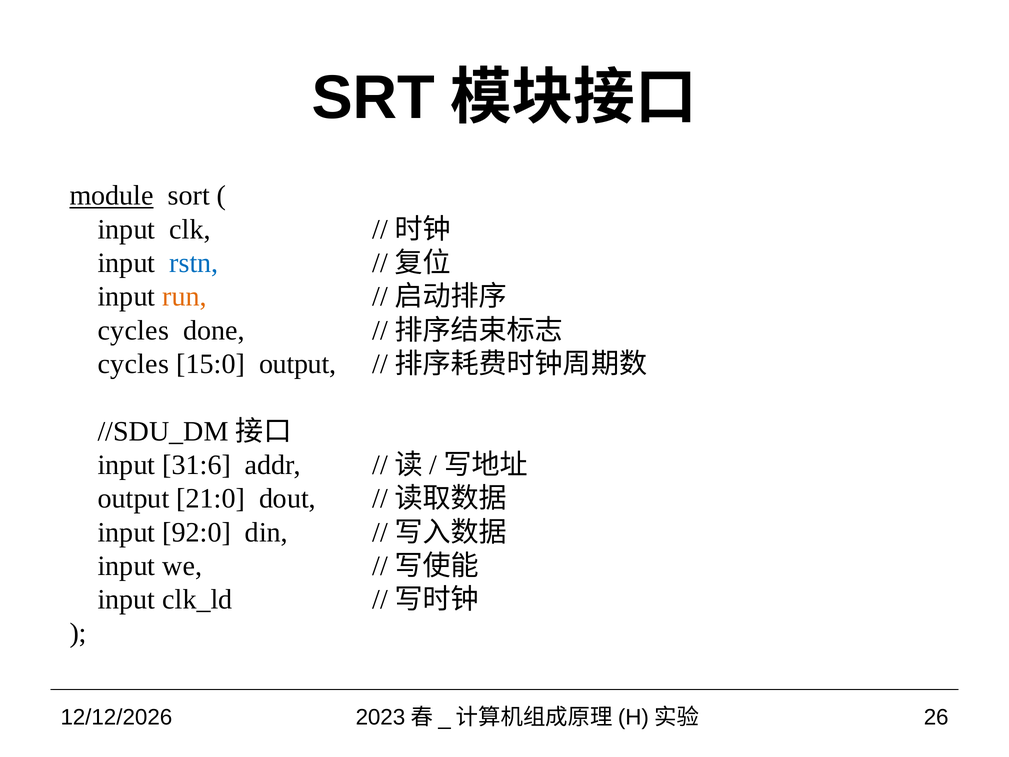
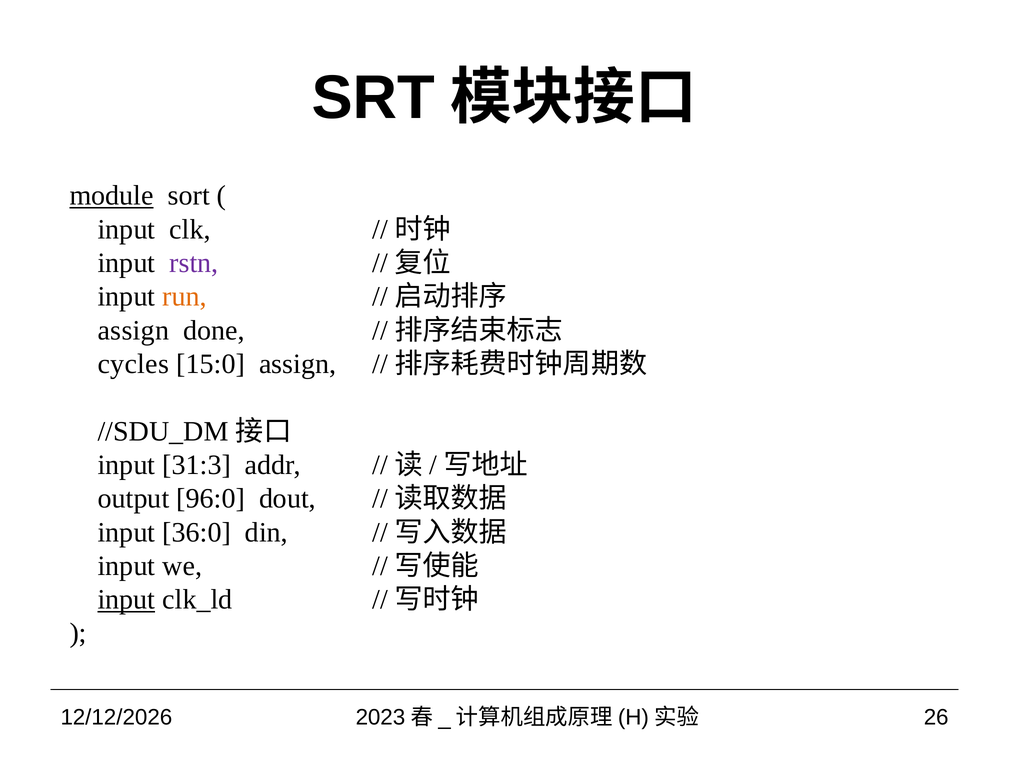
rstn colour: blue -> purple
cycles at (133, 330): cycles -> assign
15:0 output: output -> assign
31:6: 31:6 -> 31:3
21:0: 21:0 -> 96:0
92:0: 92:0 -> 36:0
input at (126, 599) underline: none -> present
